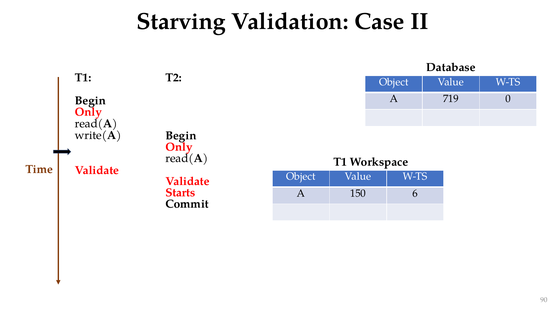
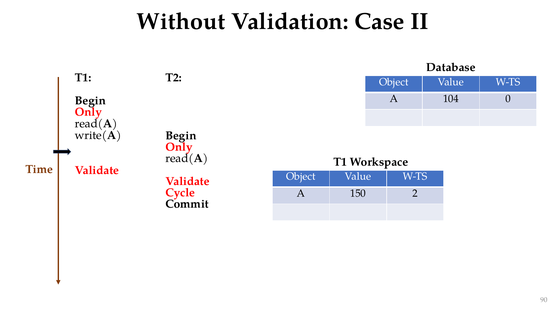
Starving: Starving -> Without
719: 719 -> 104
Starts: Starts -> Cycle
6: 6 -> 2
